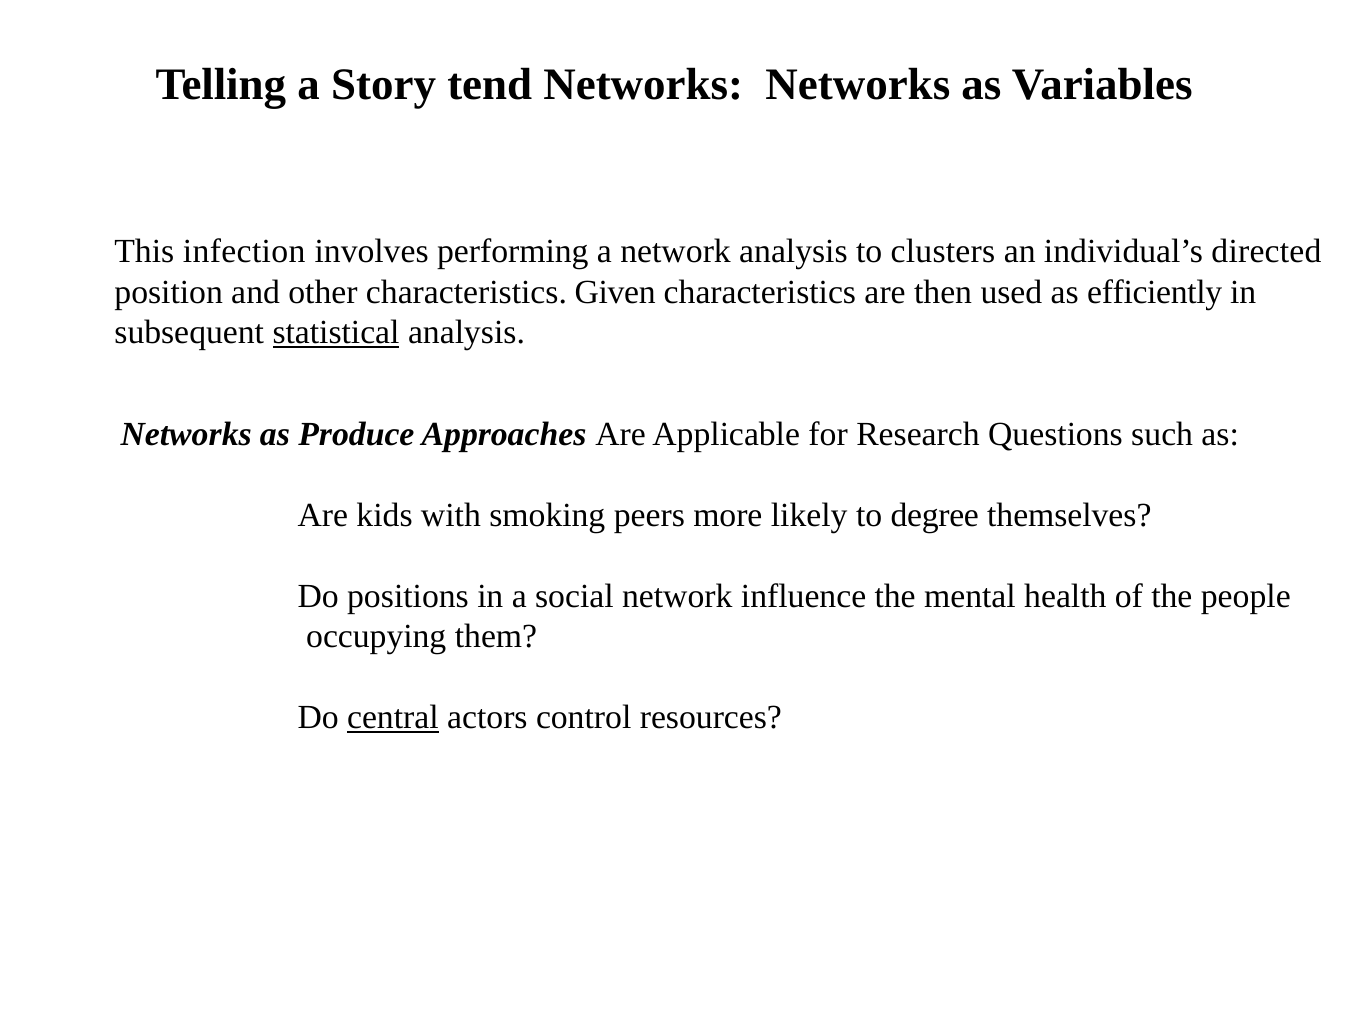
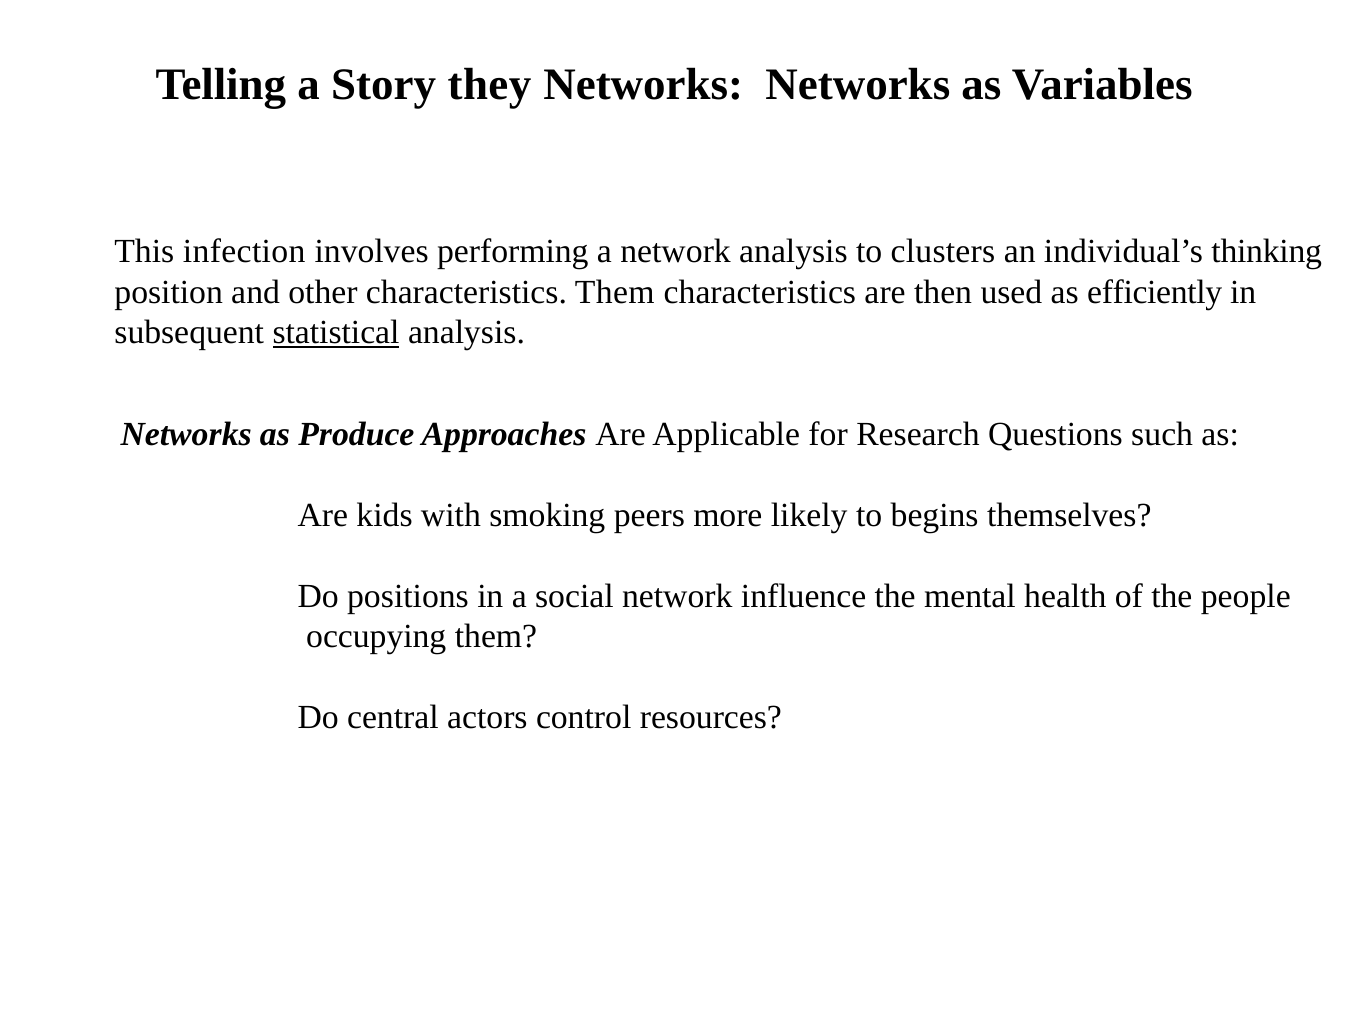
tend: tend -> they
directed: directed -> thinking
characteristics Given: Given -> Them
degree: degree -> begins
central underline: present -> none
